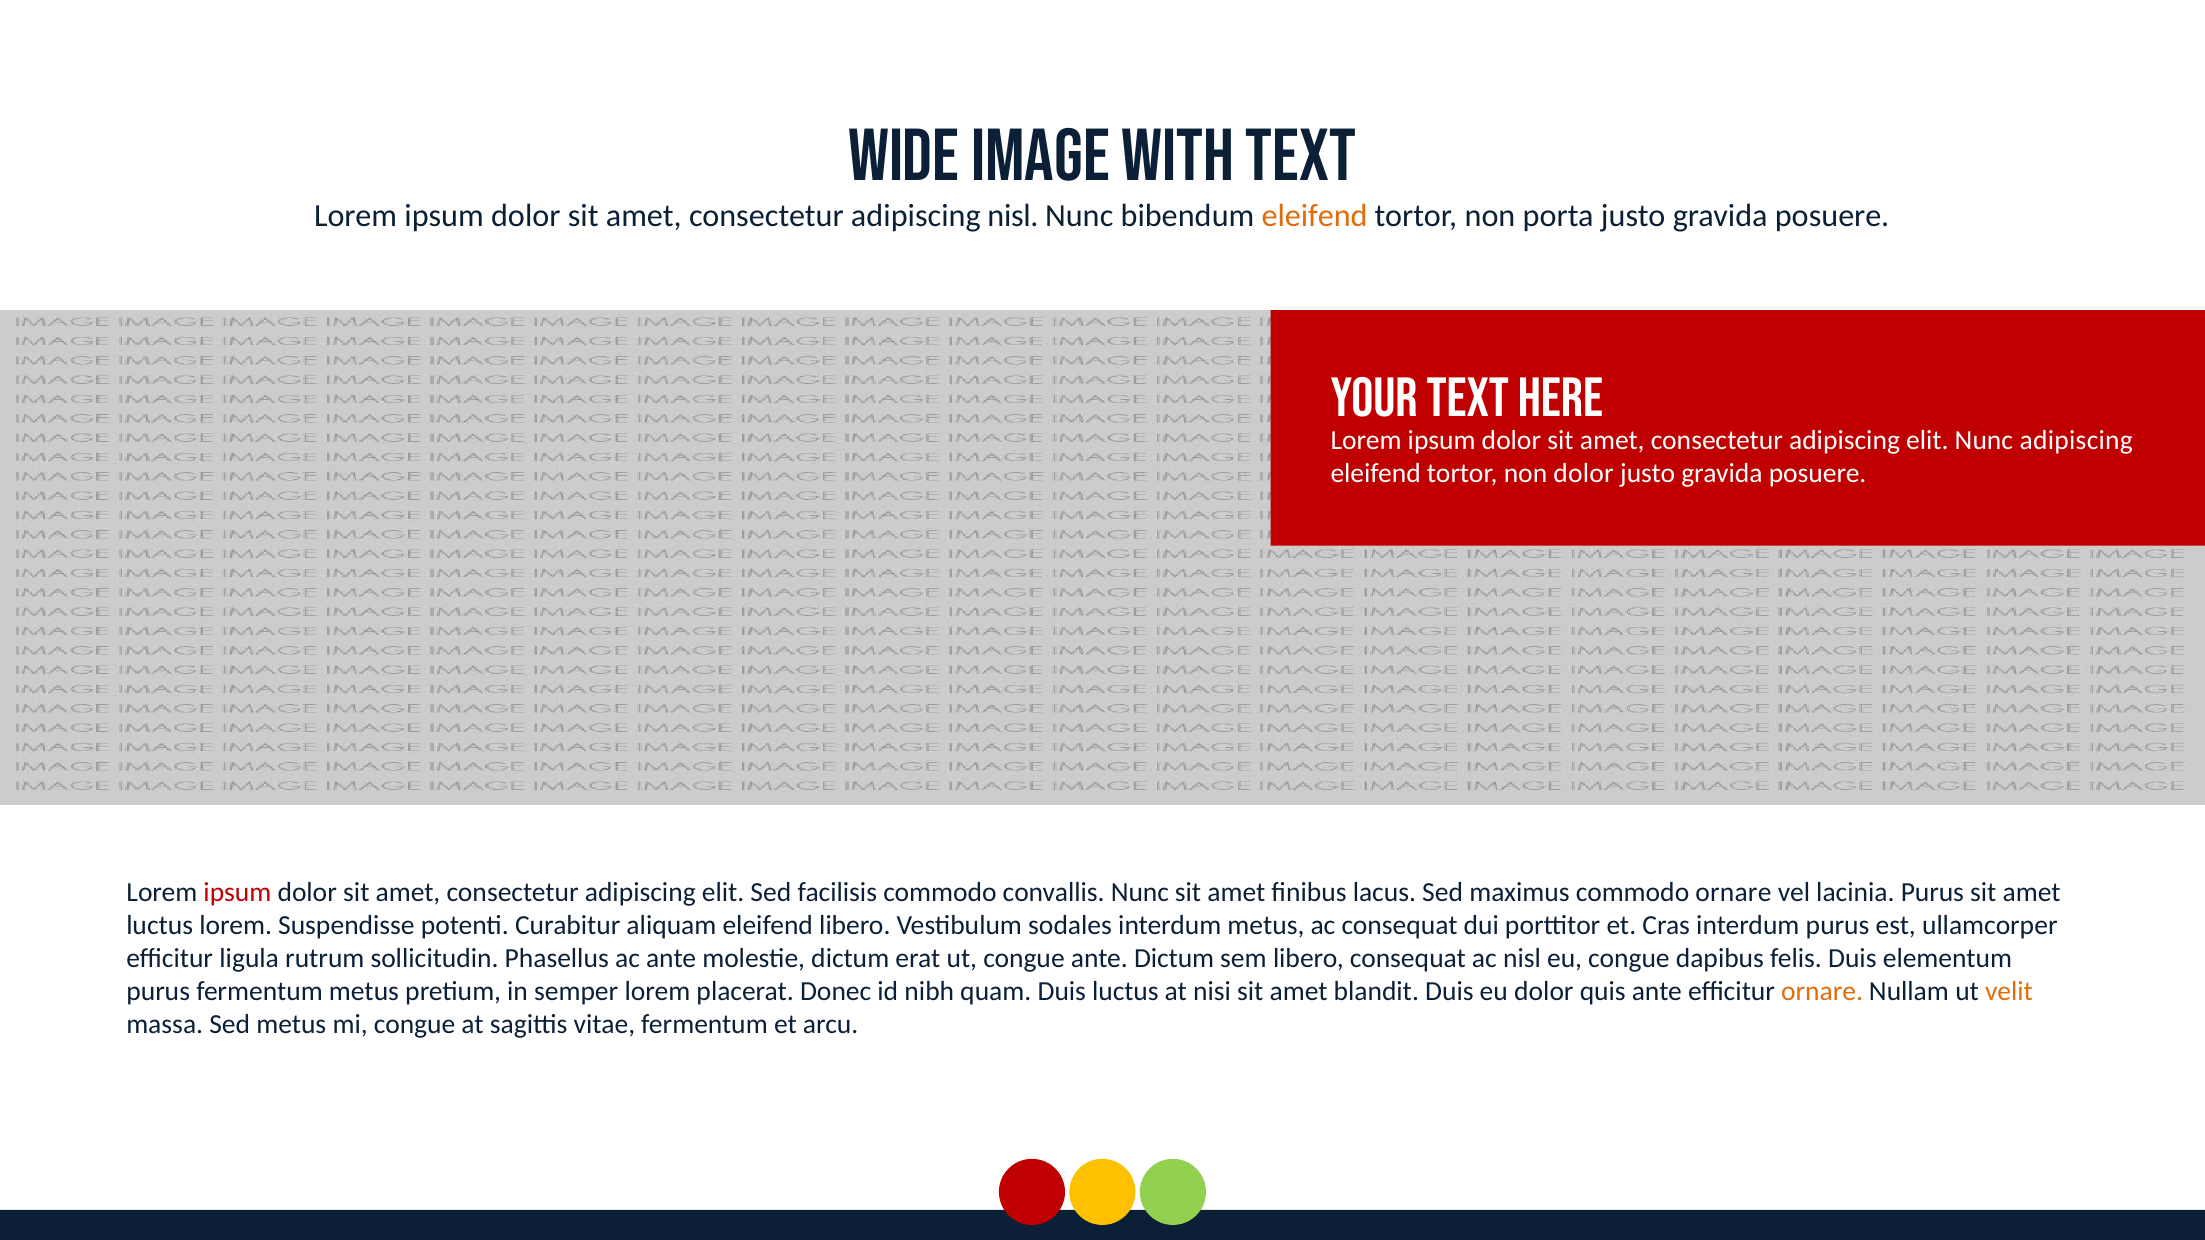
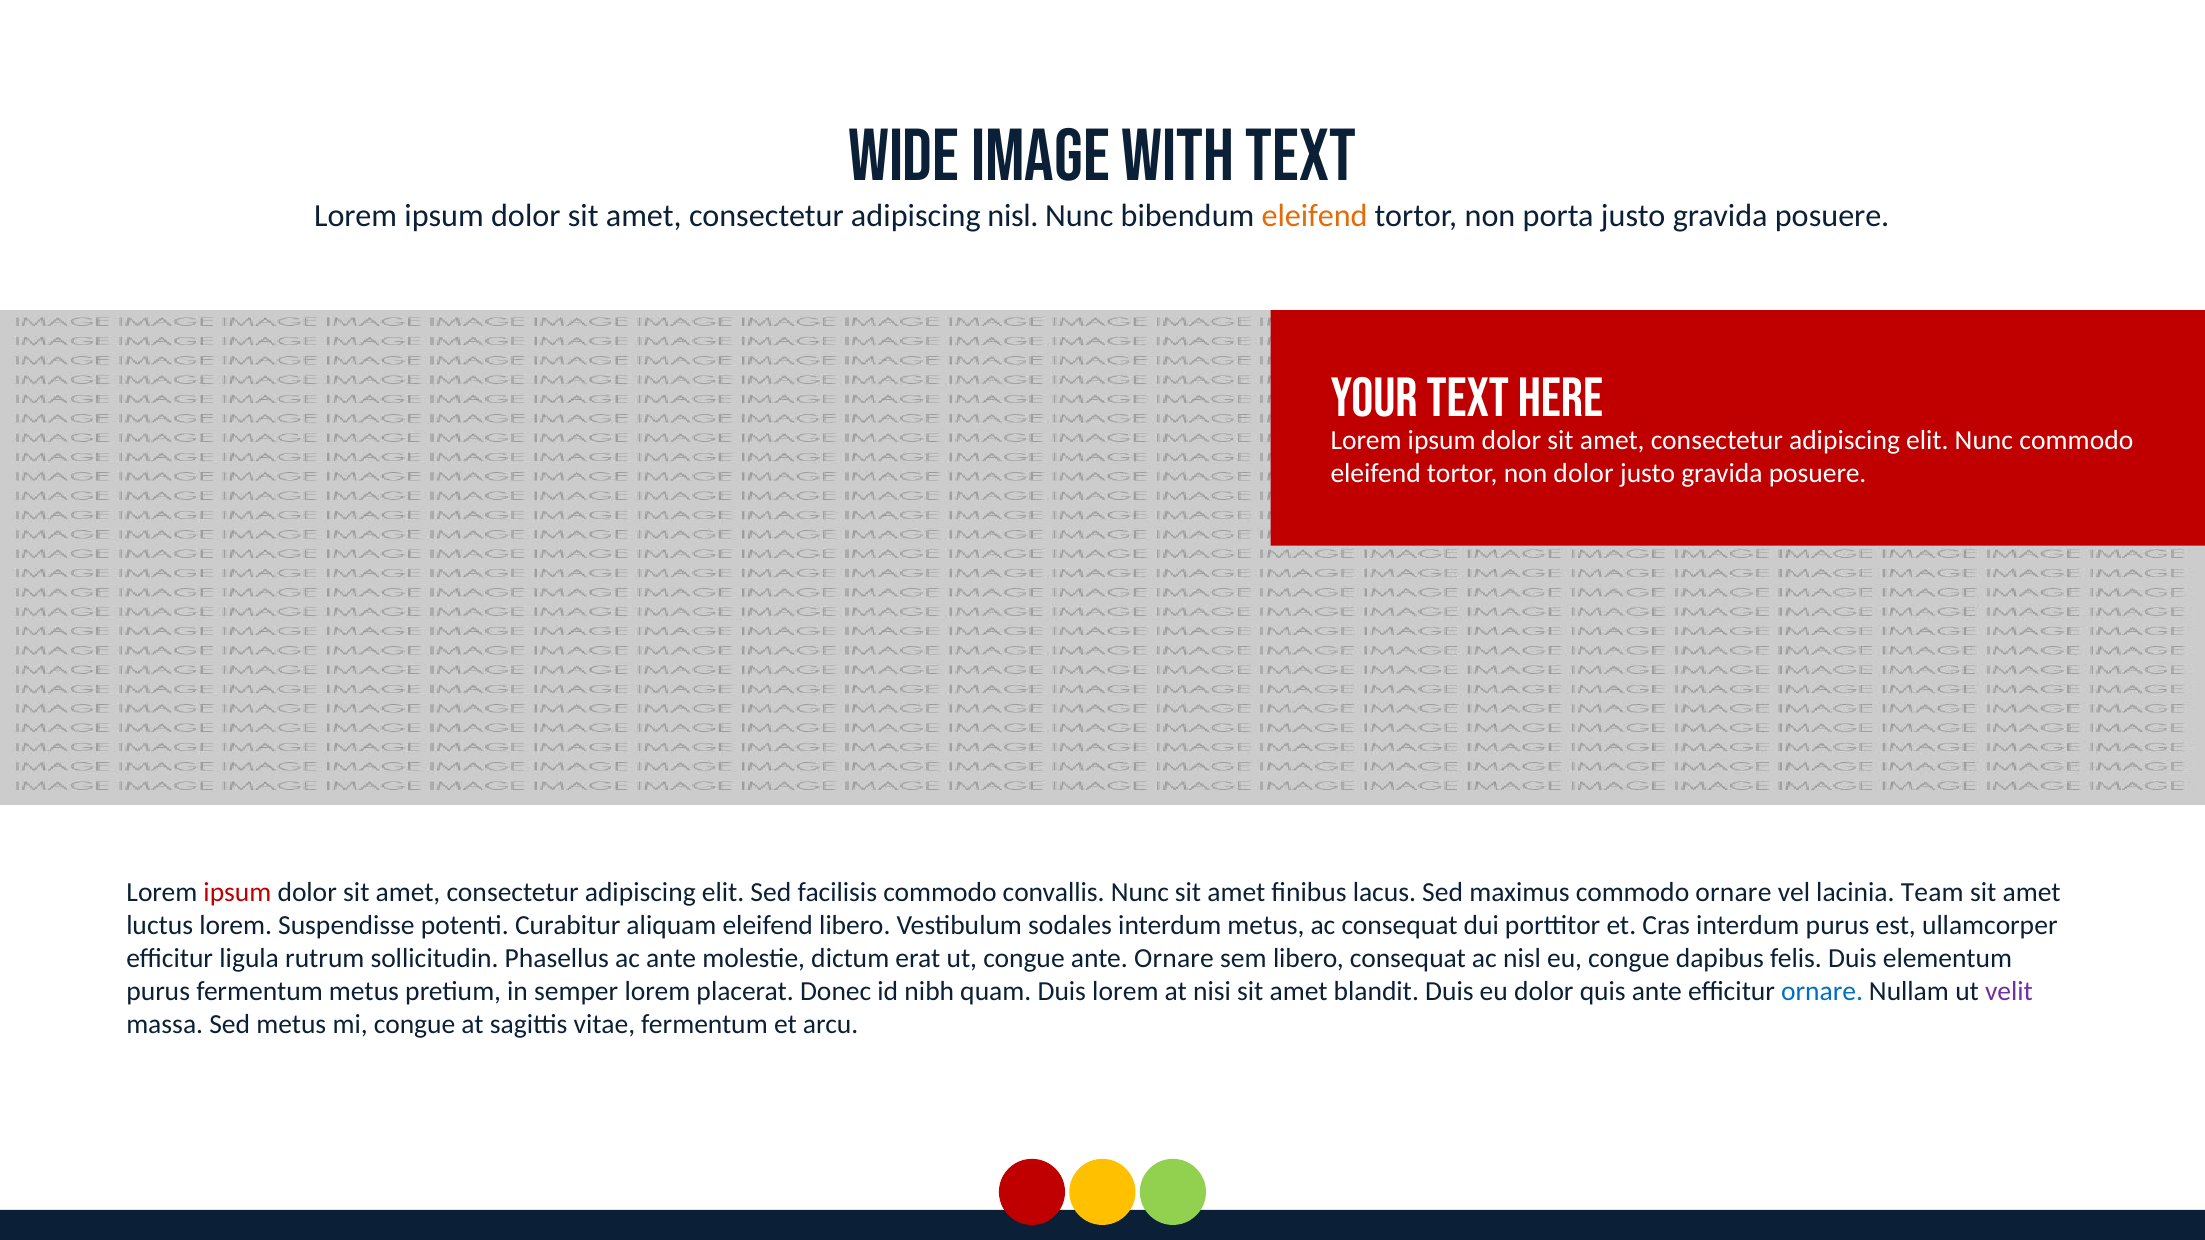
Nunc adipiscing: adipiscing -> commodo
lacinia Purus: Purus -> Team
ante Dictum: Dictum -> Ornare
Duis luctus: luctus -> lorem
ornare at (1822, 992) colour: orange -> blue
velit colour: orange -> purple
